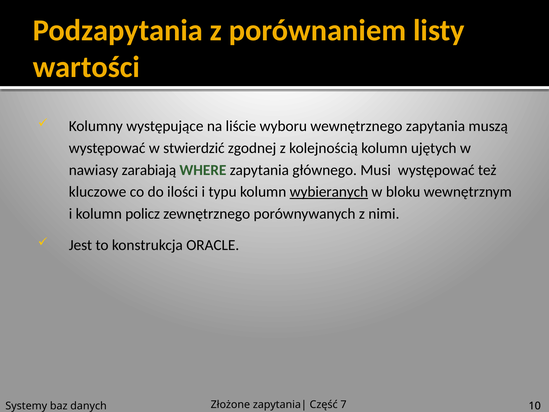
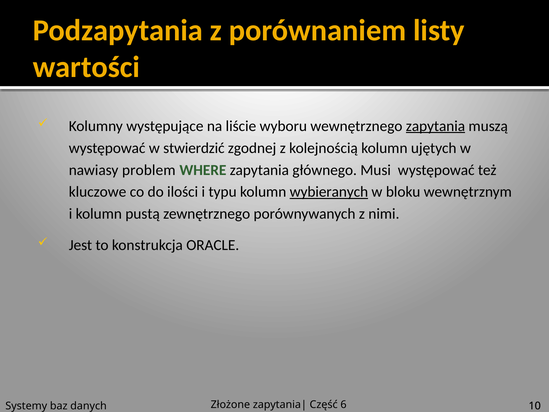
zapytania at (435, 126) underline: none -> present
zarabiają: zarabiają -> problem
policz: policz -> pustą
7: 7 -> 6
